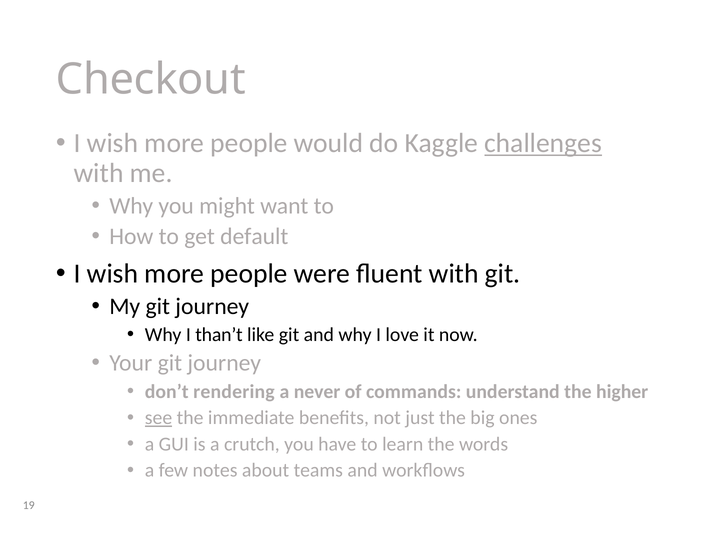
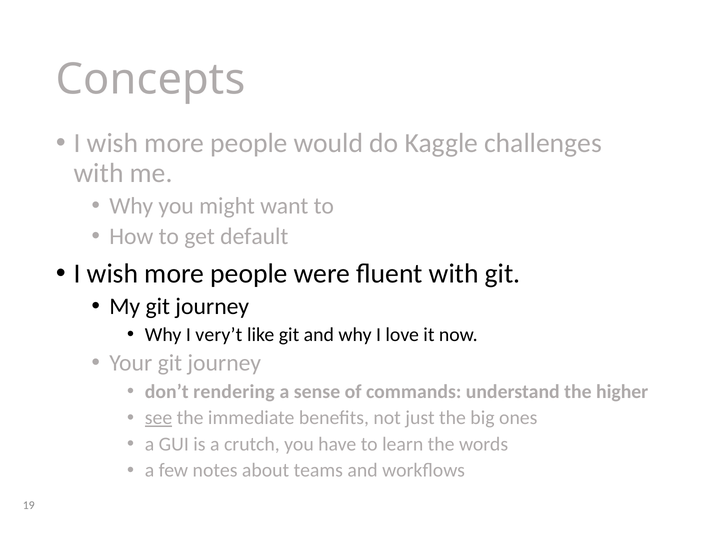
Checkout: Checkout -> Concepts
challenges underline: present -> none
than’t: than’t -> very’t
never: never -> sense
